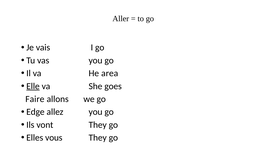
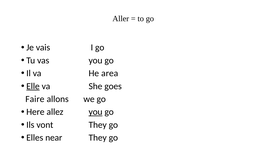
Edge: Edge -> Here
you at (96, 112) underline: none -> present
vous: vous -> near
